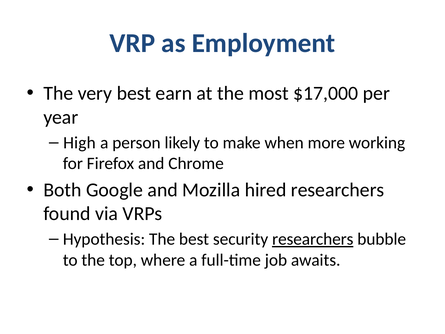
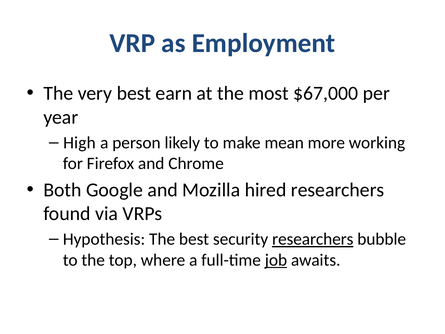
$17,000: $17,000 -> $67,000
when: when -> mean
job underline: none -> present
